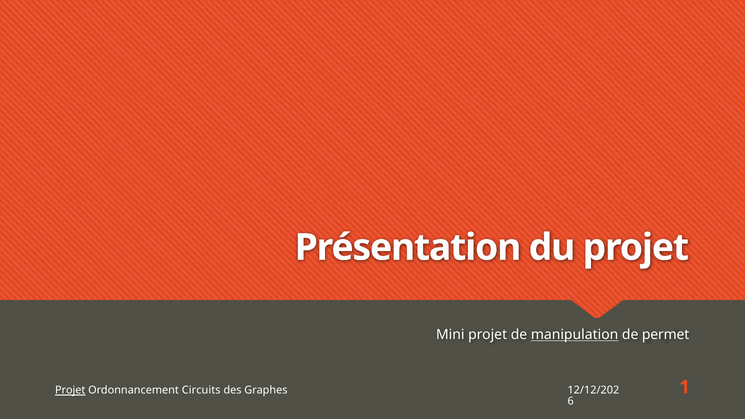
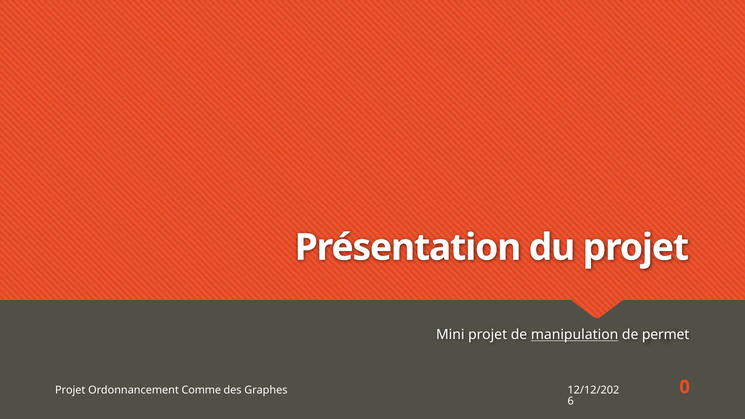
Projet at (70, 390) underline: present -> none
Circuits: Circuits -> Comme
1: 1 -> 0
